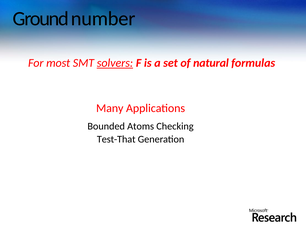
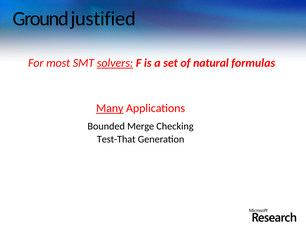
number: number -> justified
Many underline: none -> present
Atoms: Atoms -> Merge
